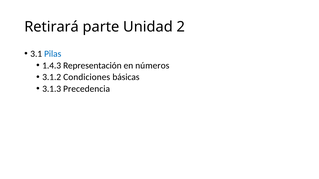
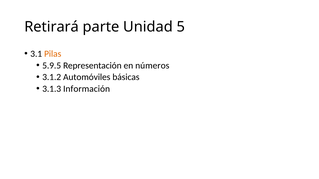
2: 2 -> 5
Pilas colour: blue -> orange
1.4.3: 1.4.3 -> 5.9.5
Condiciones: Condiciones -> Automóviles
Precedencia: Precedencia -> Información
